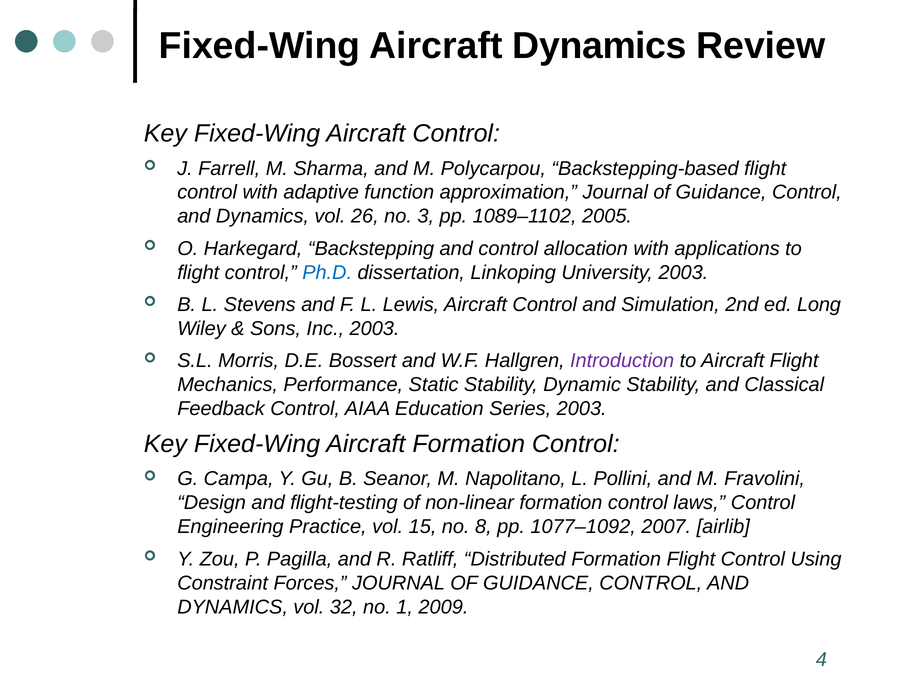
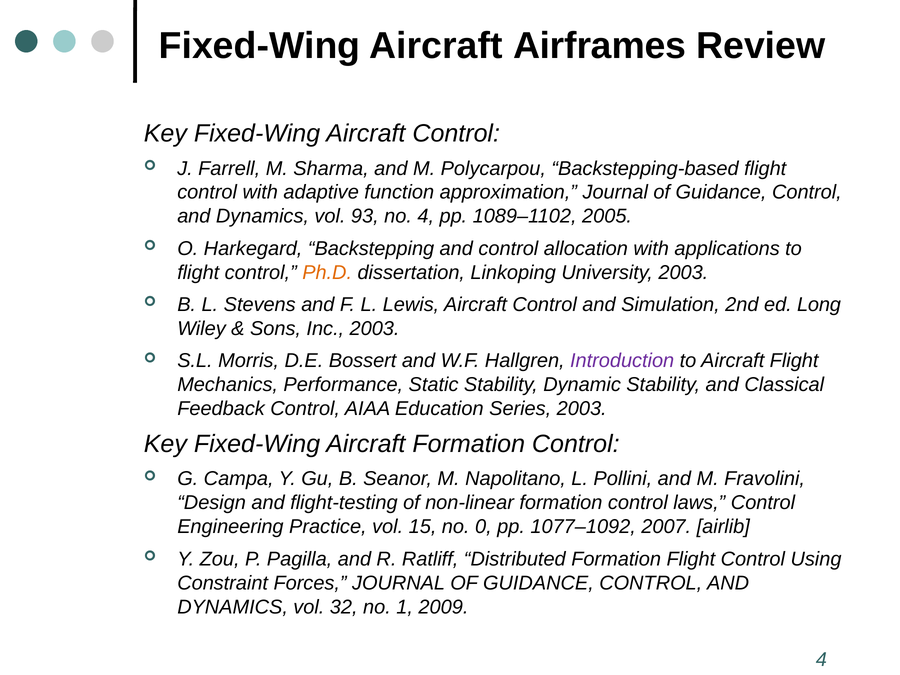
Aircraft Dynamics: Dynamics -> Airframes
26: 26 -> 93
no 3: 3 -> 4
Ph.D colour: blue -> orange
8: 8 -> 0
